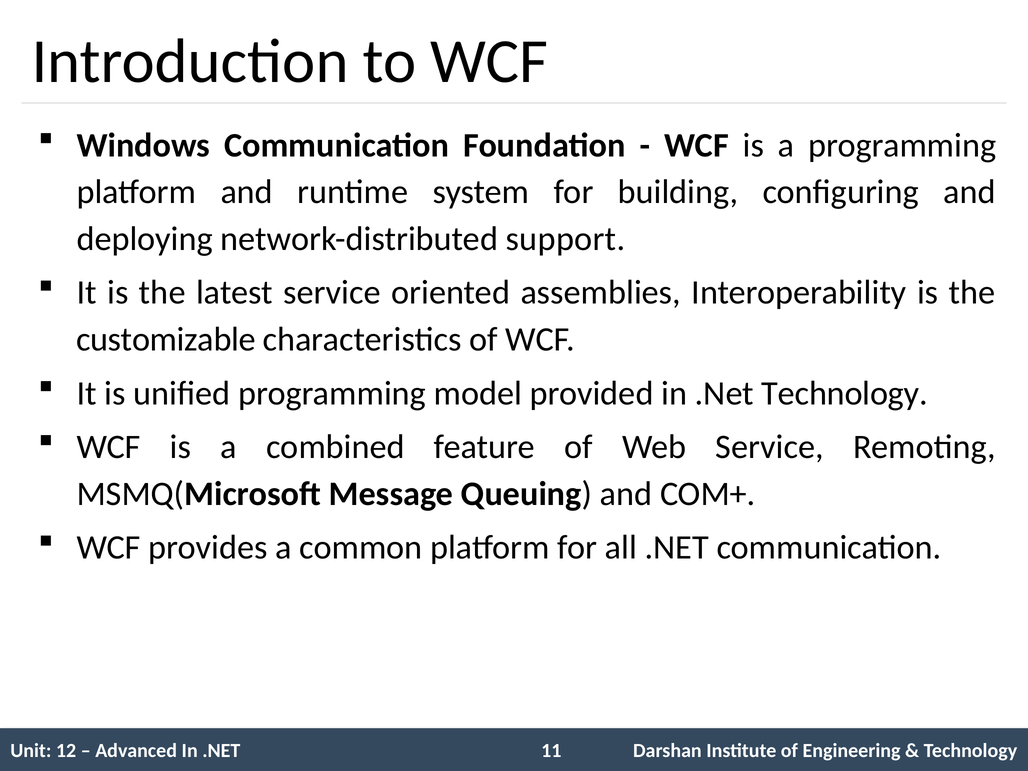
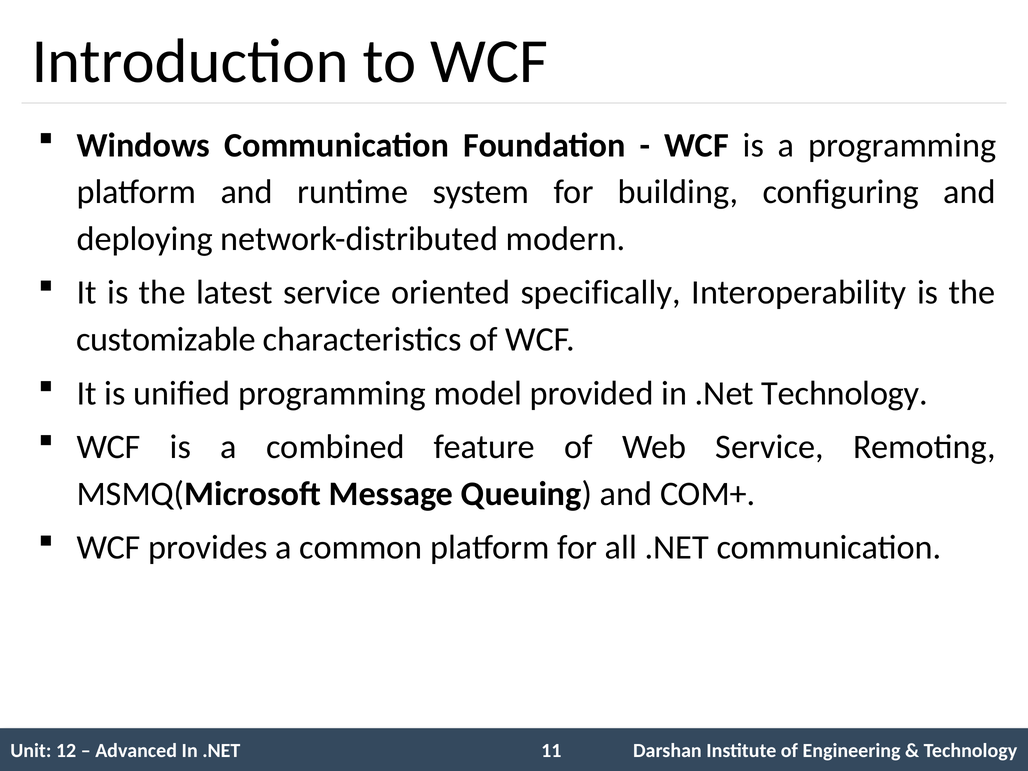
support: support -> modern
assemblies: assemblies -> specifically
